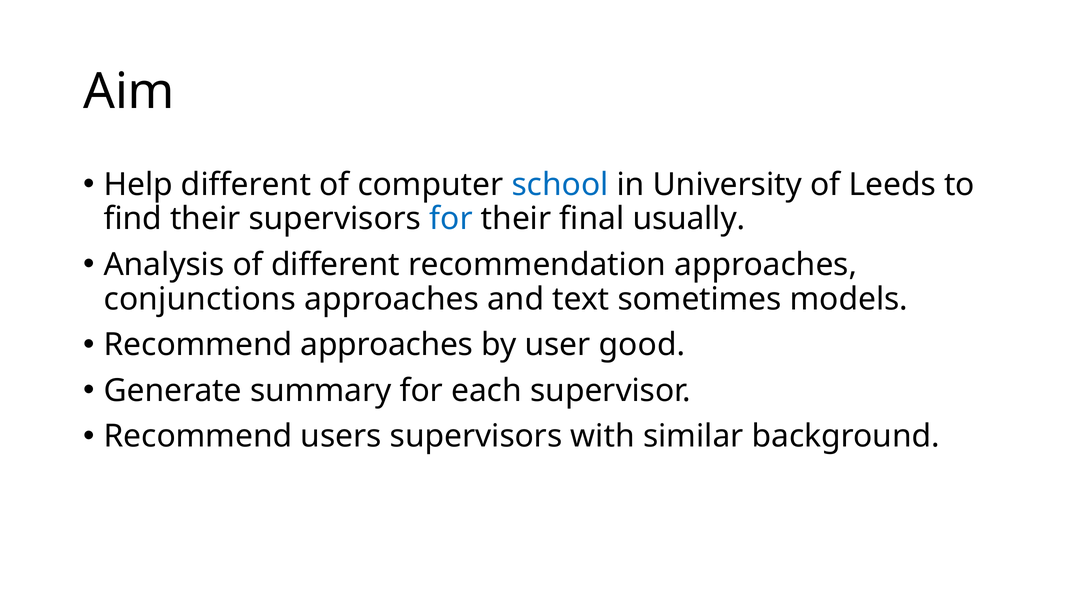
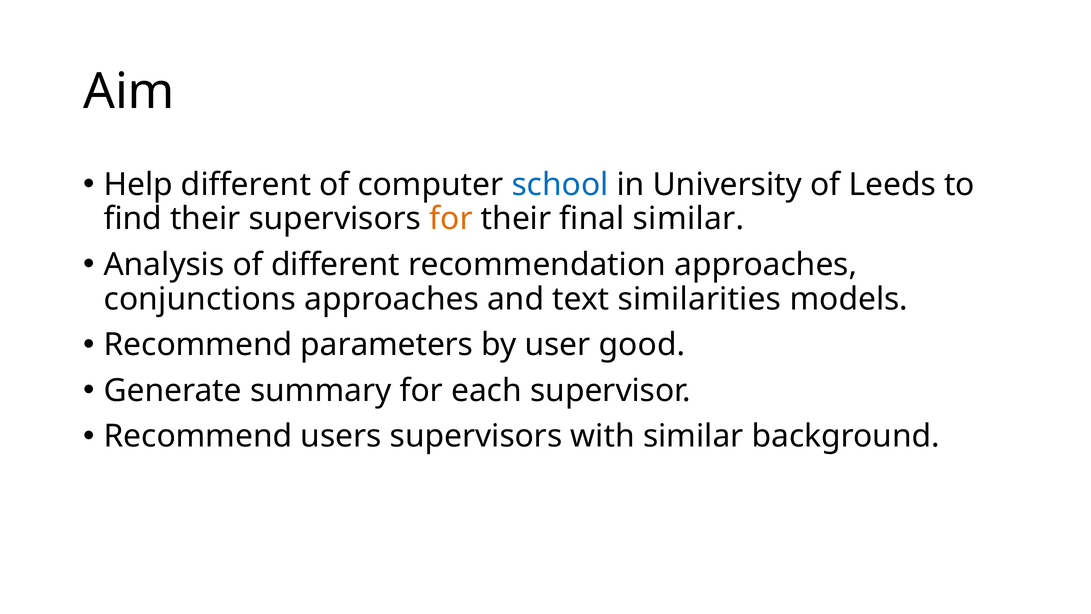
for at (451, 219) colour: blue -> orange
final usually: usually -> similar
sometimes: sometimes -> similarities
Recommend approaches: approaches -> parameters
